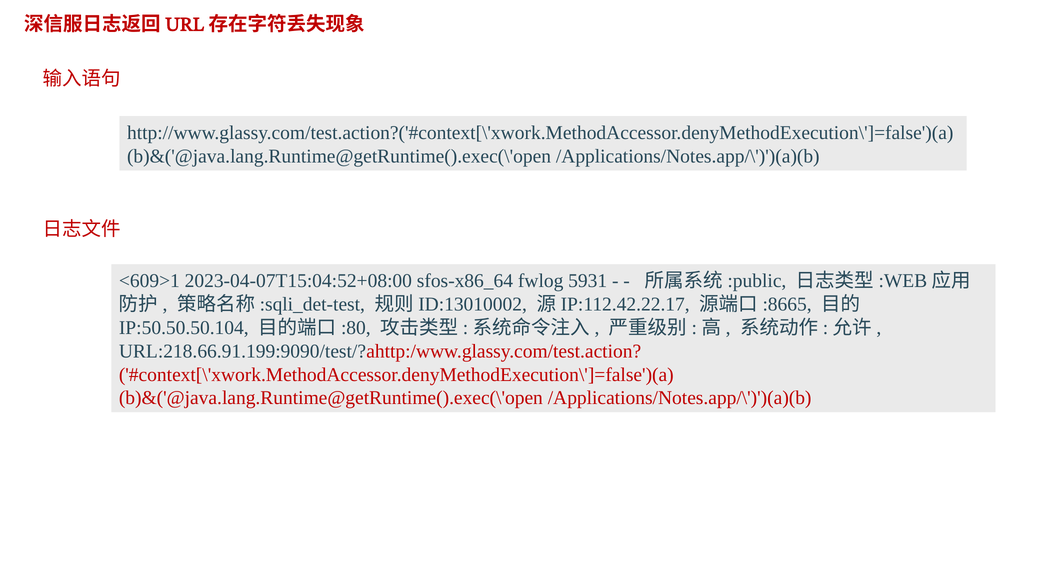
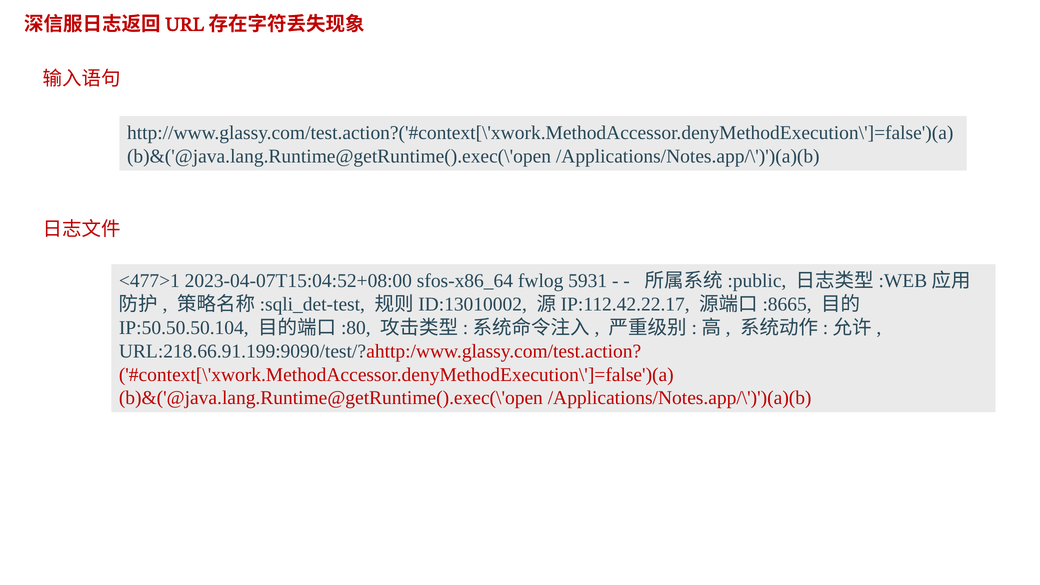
<609>1: <609>1 -> <477>1
